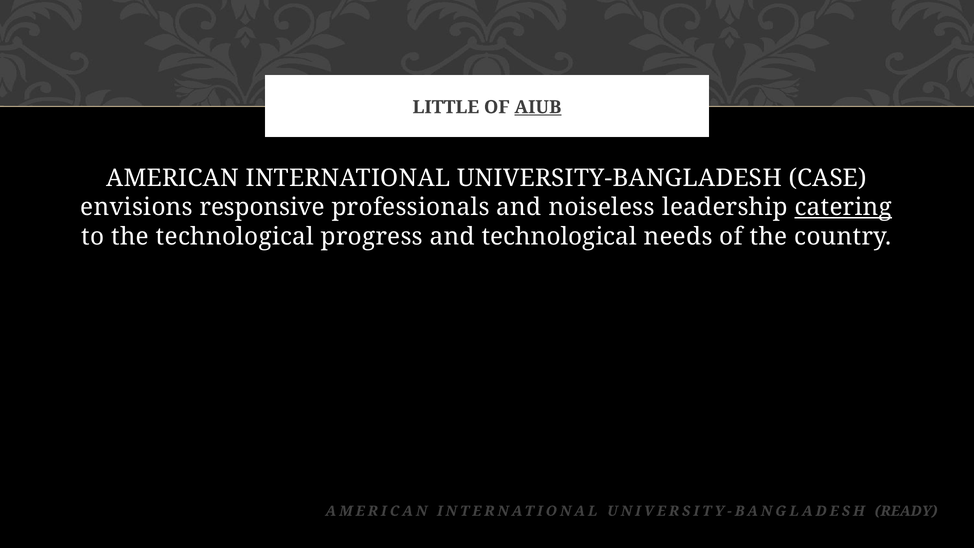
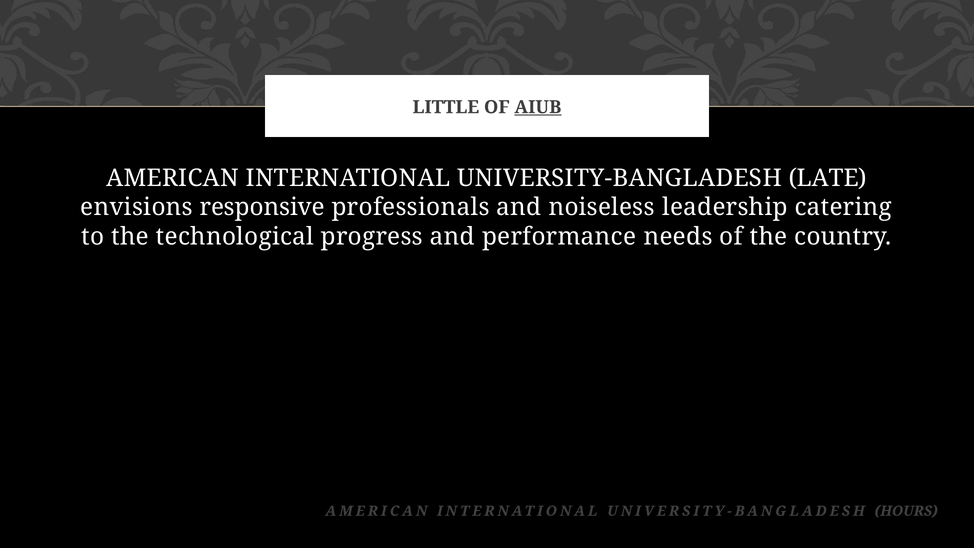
CASE: CASE -> LATE
catering underline: present -> none
and technological: technological -> performance
READY: READY -> HOURS
